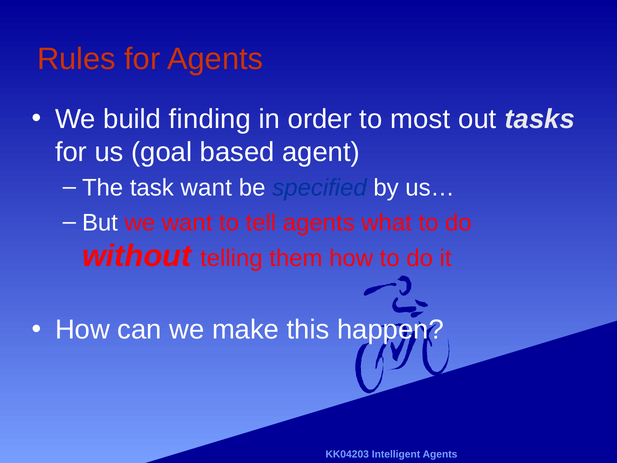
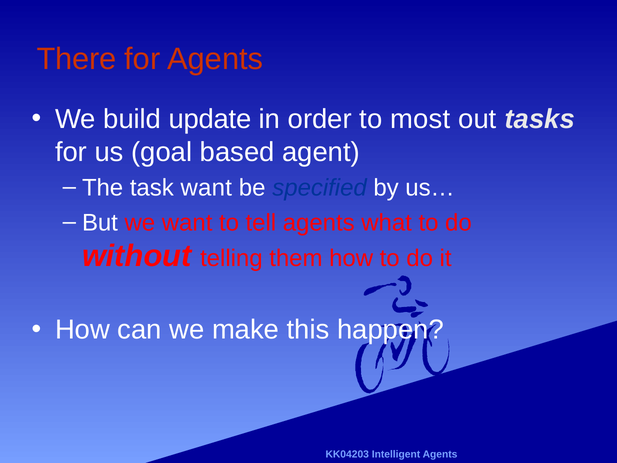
Rules: Rules -> There
finding: finding -> update
